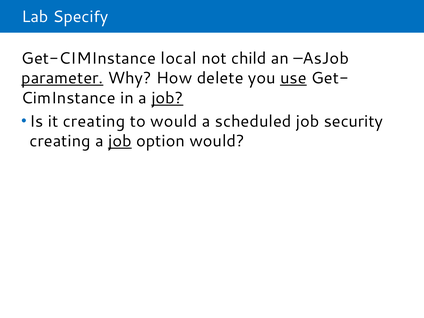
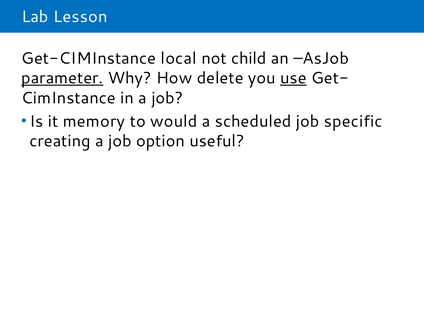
Specify: Specify -> Lesson
job at (167, 98) underline: present -> none
it creating: creating -> memory
security: security -> specific
job at (120, 141) underline: present -> none
option would: would -> useful
